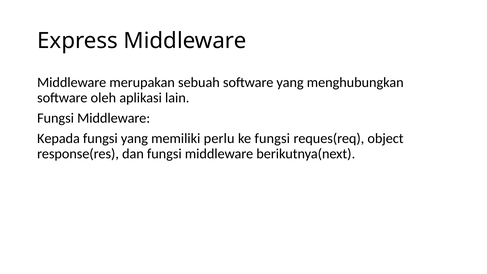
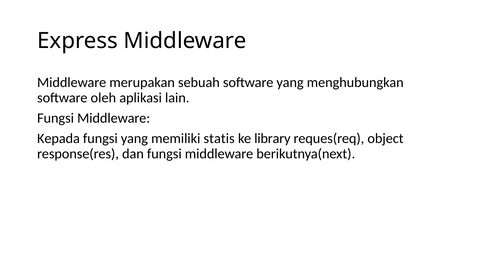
perlu: perlu -> statis
ke fungsi: fungsi -> library
